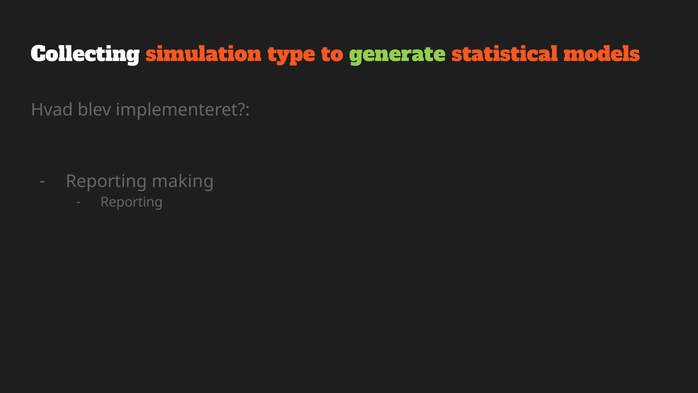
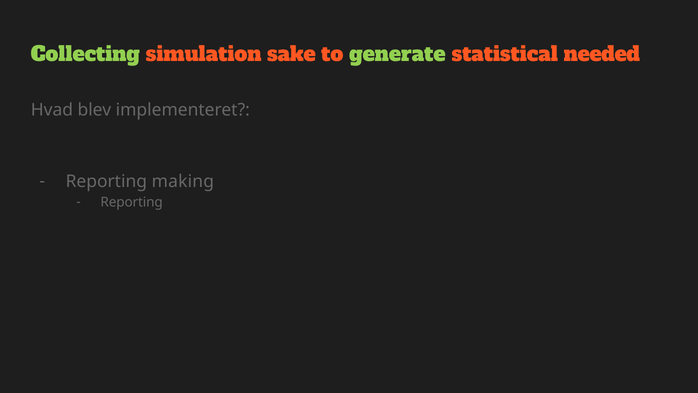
Collecting colour: white -> light green
type: type -> sake
models: models -> needed
